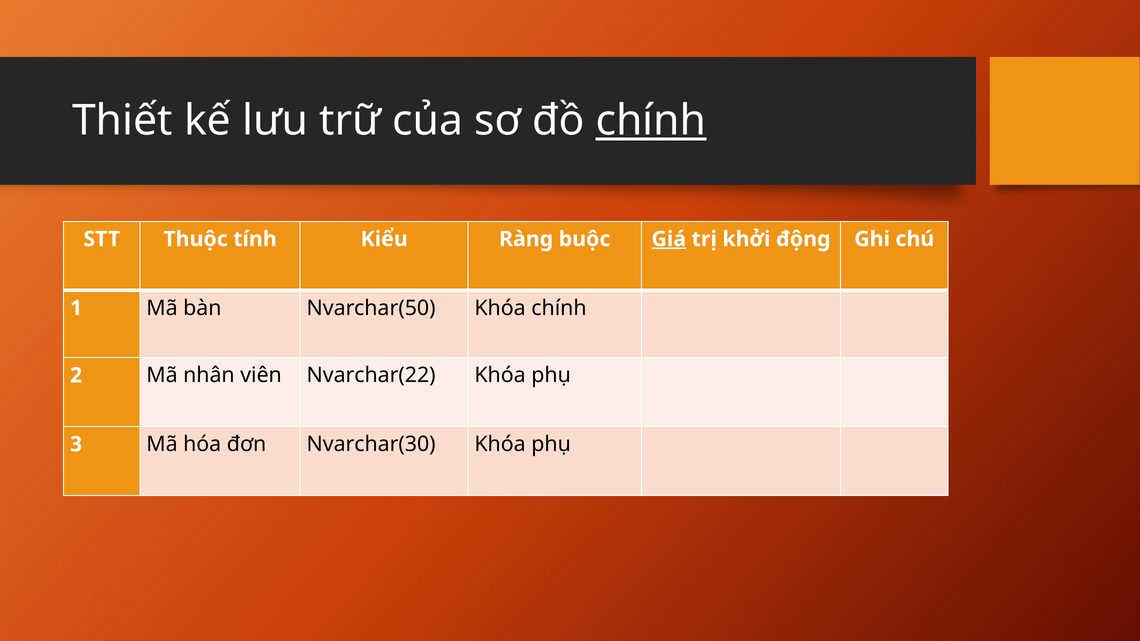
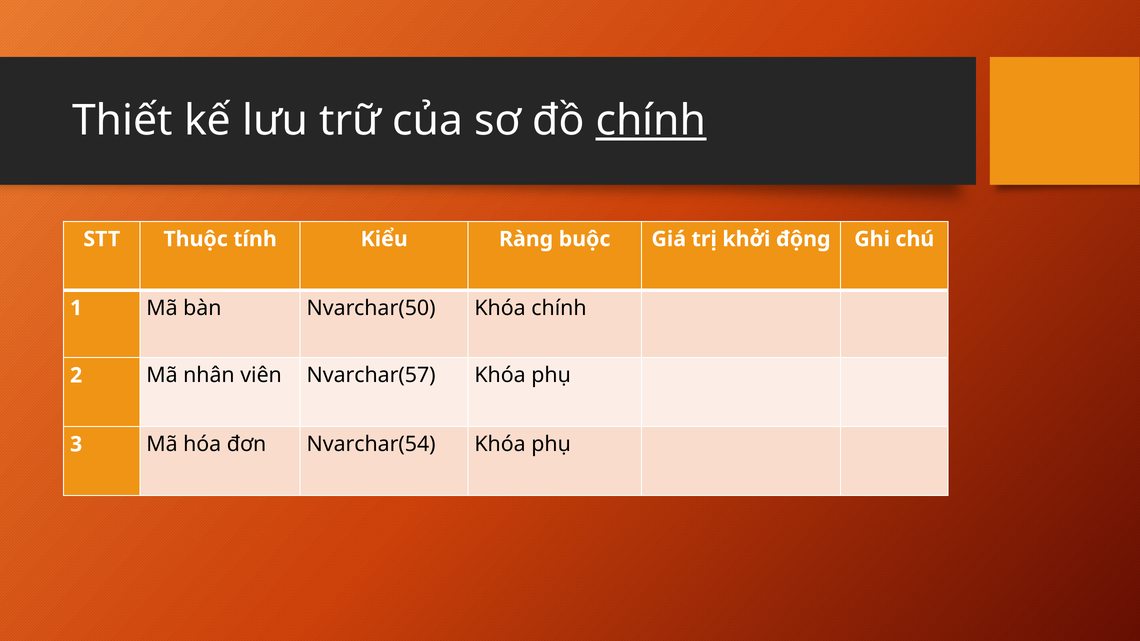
Giá underline: present -> none
Nvarchar(22: Nvarchar(22 -> Nvarchar(57
Nvarchar(30: Nvarchar(30 -> Nvarchar(54
